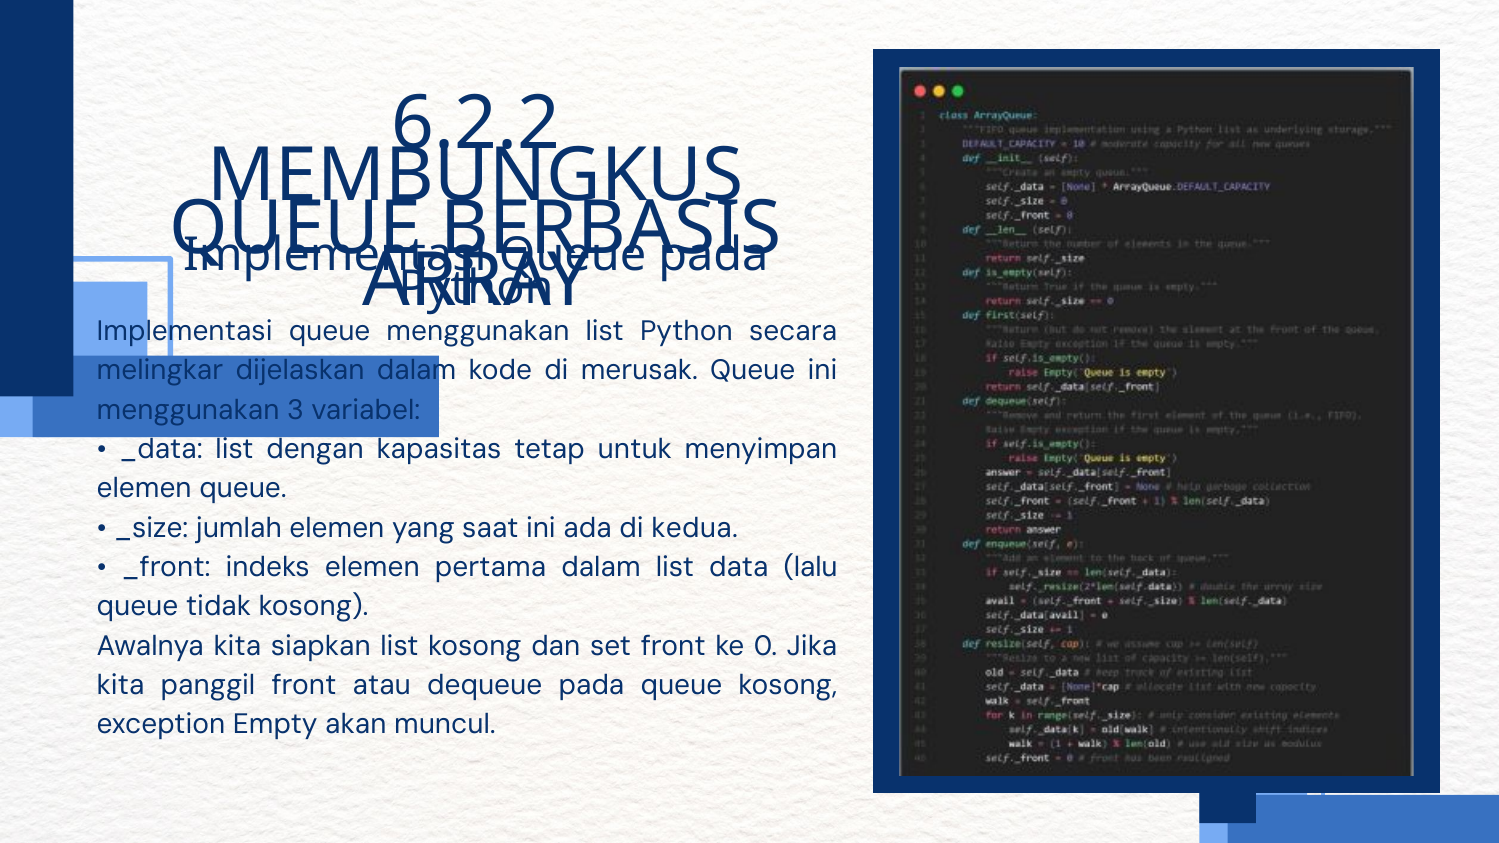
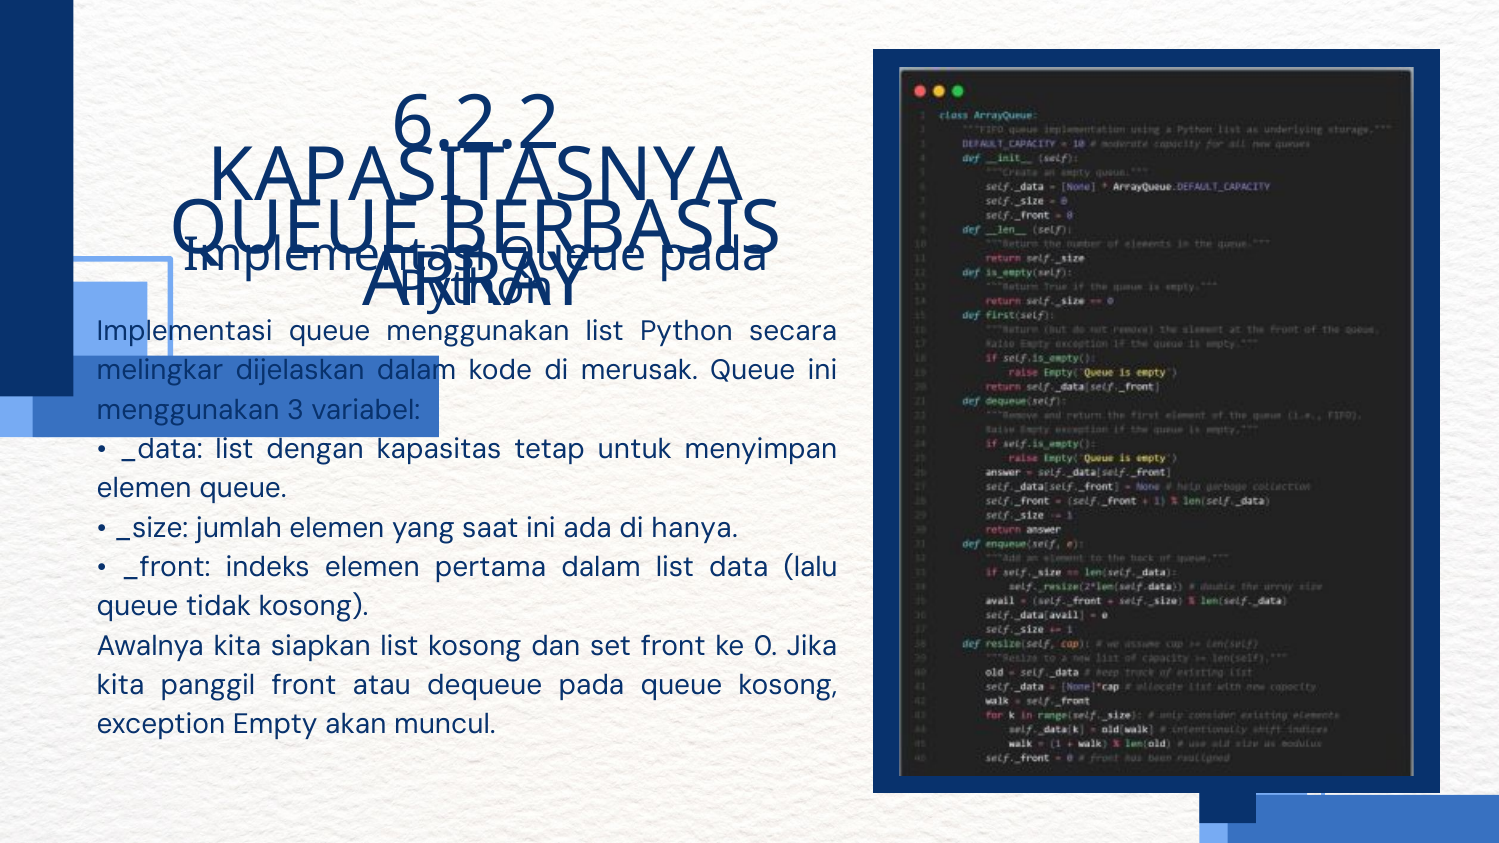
MEMBUNGKUS: MEMBUNGKUS -> KAPASITASNYA
kedua: kedua -> hanya
